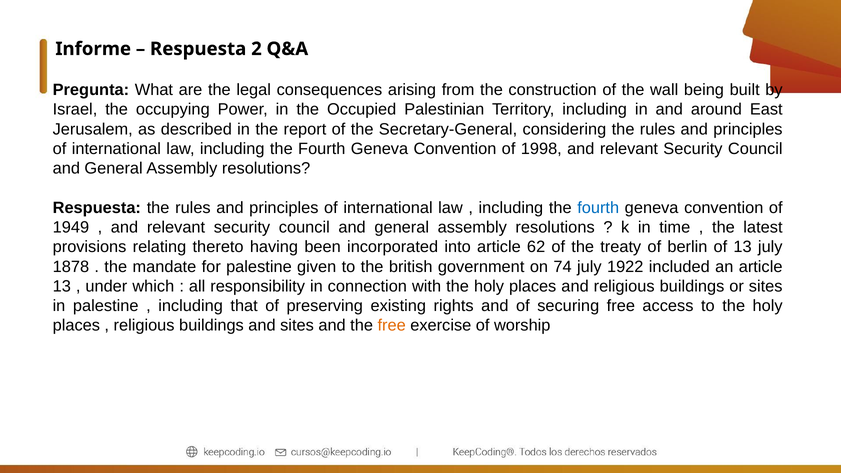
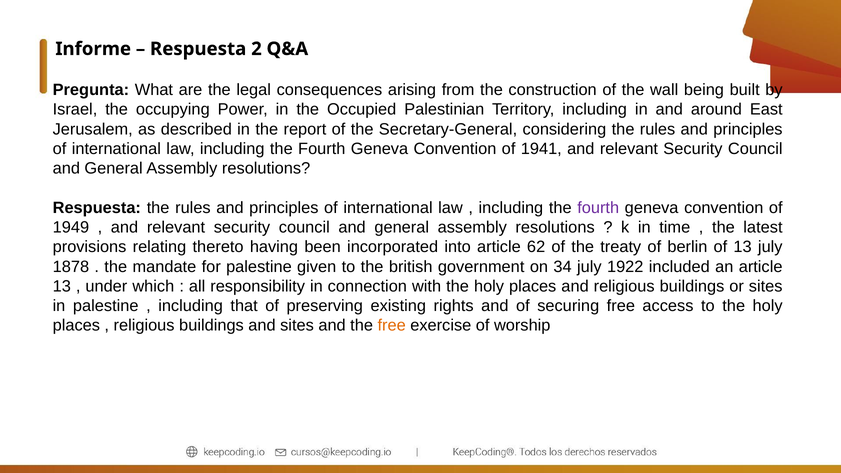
1998: 1998 -> 1941
fourth at (598, 208) colour: blue -> purple
74: 74 -> 34
